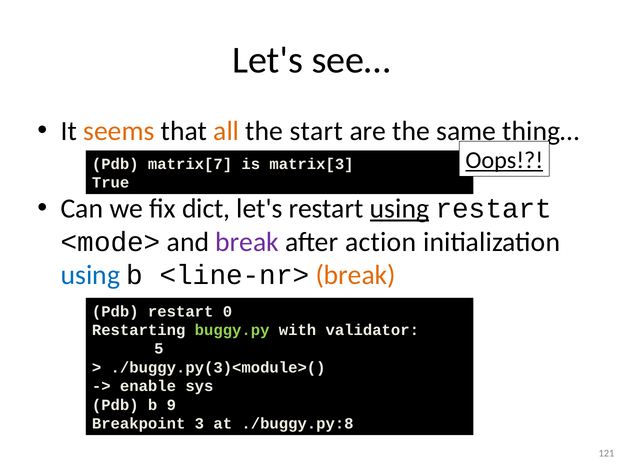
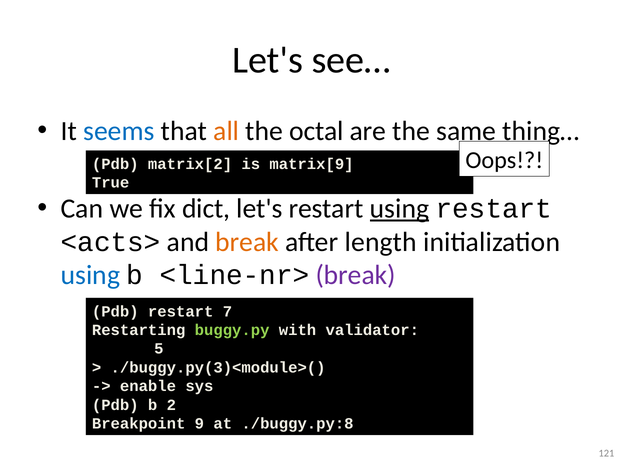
seems colour: orange -> blue
start: start -> octal
Oops underline: present -> none
matrix[7: matrix[7 -> matrix[2
matrix[3: matrix[3 -> matrix[9
<mode>: <mode> -> <acts>
break at (247, 241) colour: purple -> orange
action: action -> length
break at (356, 275) colour: orange -> purple
0: 0 -> 7
9: 9 -> 2
3: 3 -> 9
